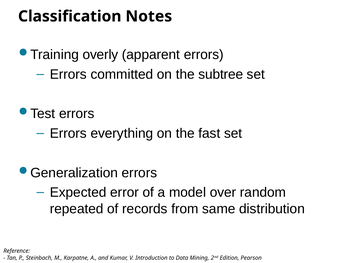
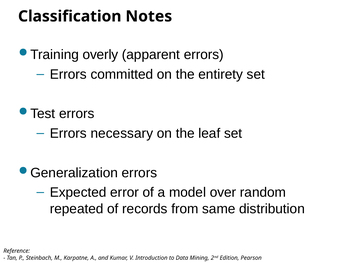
subtree: subtree -> entirety
everything: everything -> necessary
fast: fast -> leaf
